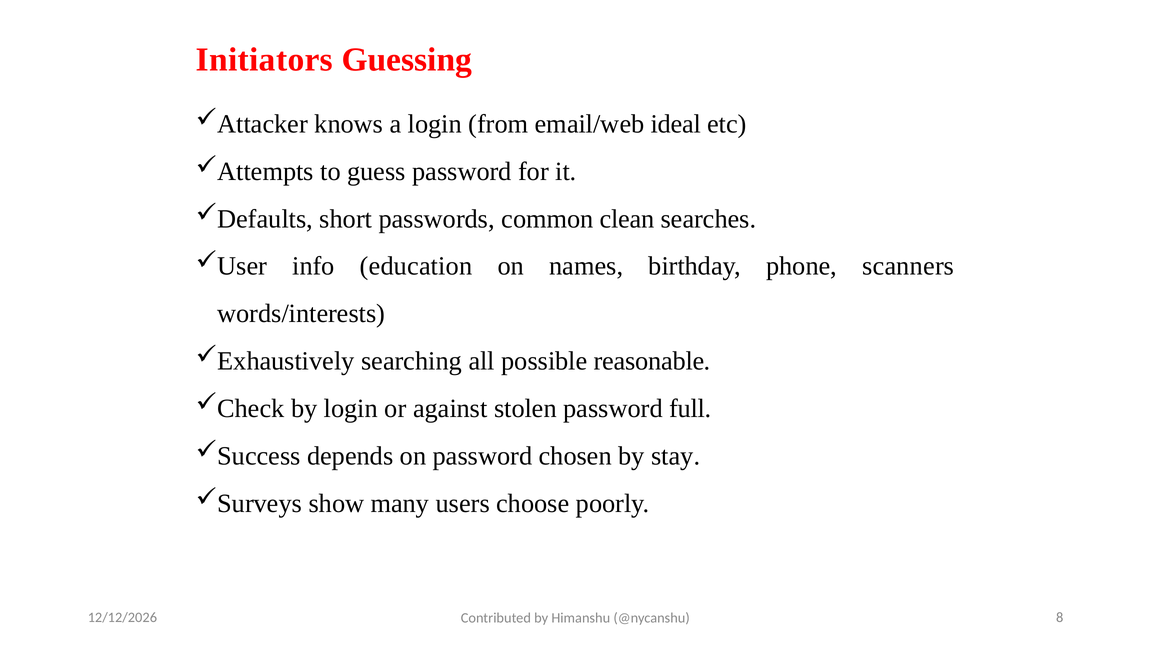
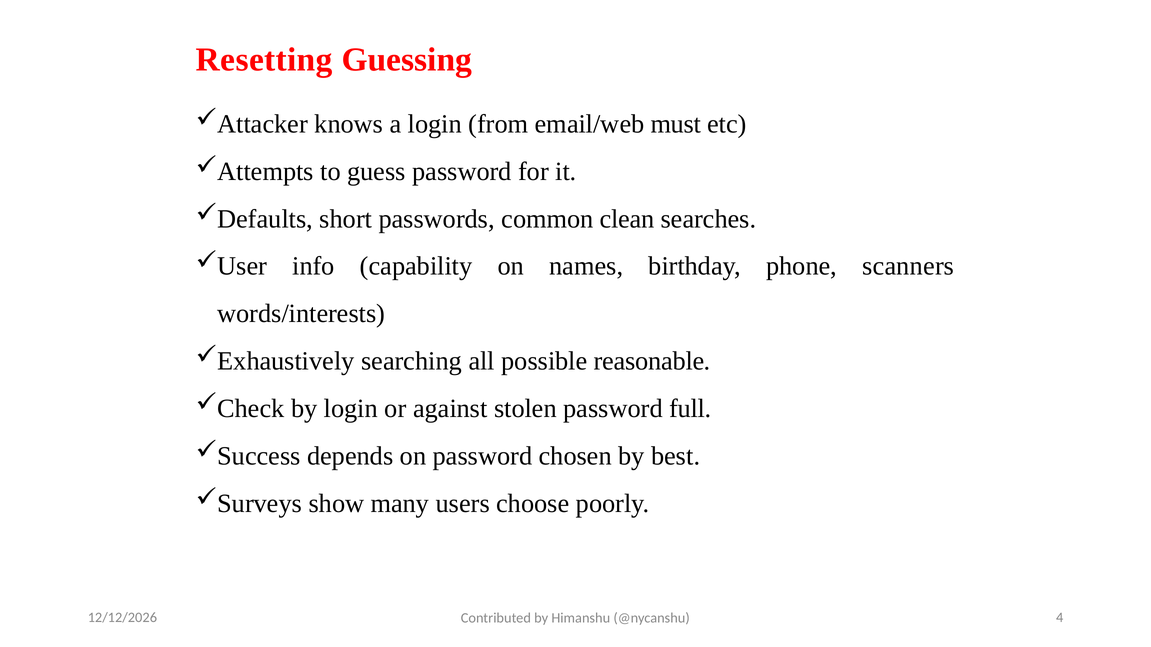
Initiators: Initiators -> Resetting
ideal: ideal -> must
education: education -> capability
stay: stay -> best
8: 8 -> 4
